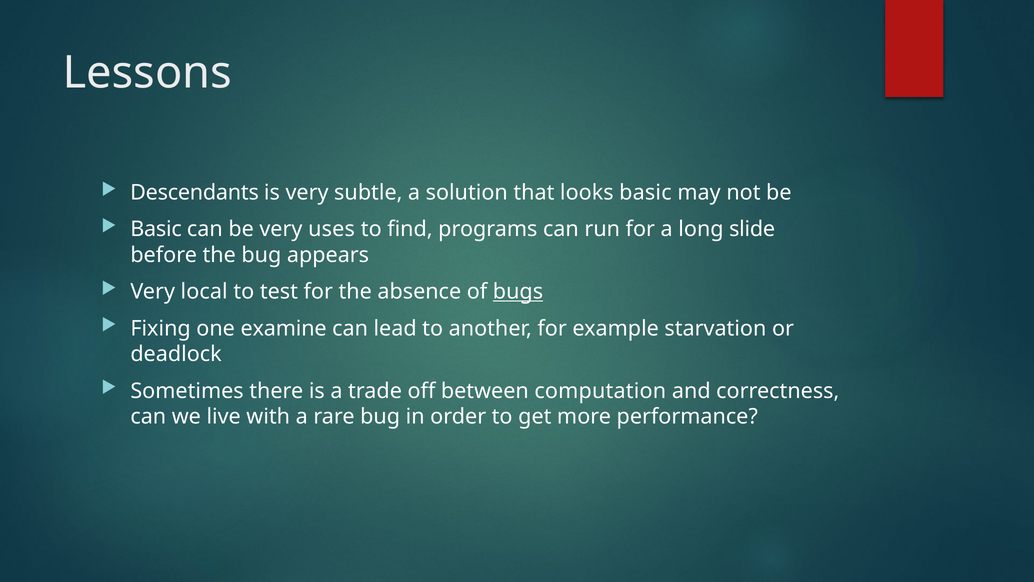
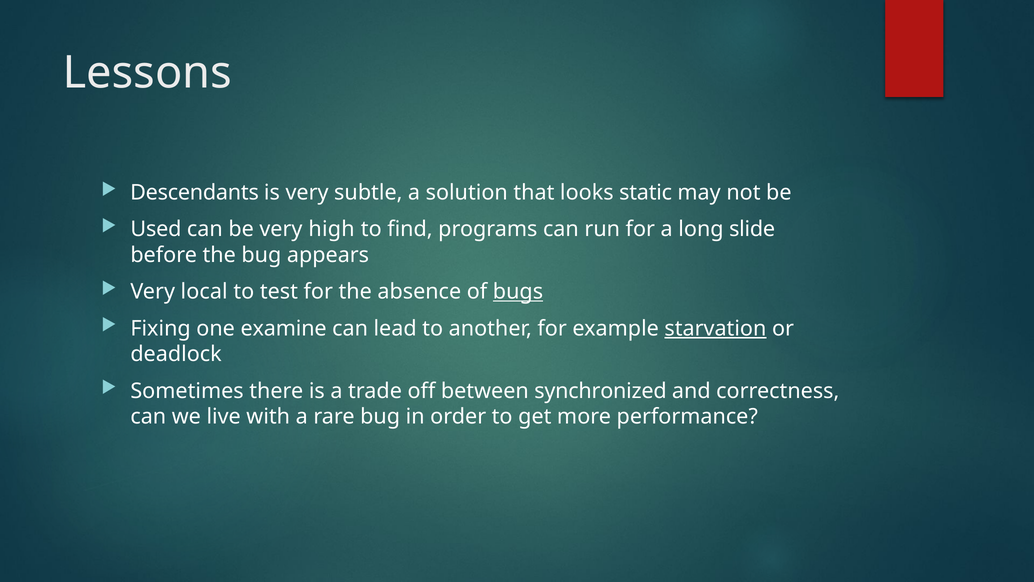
looks basic: basic -> static
Basic at (156, 229): Basic -> Used
uses: uses -> high
starvation underline: none -> present
computation: computation -> synchronized
